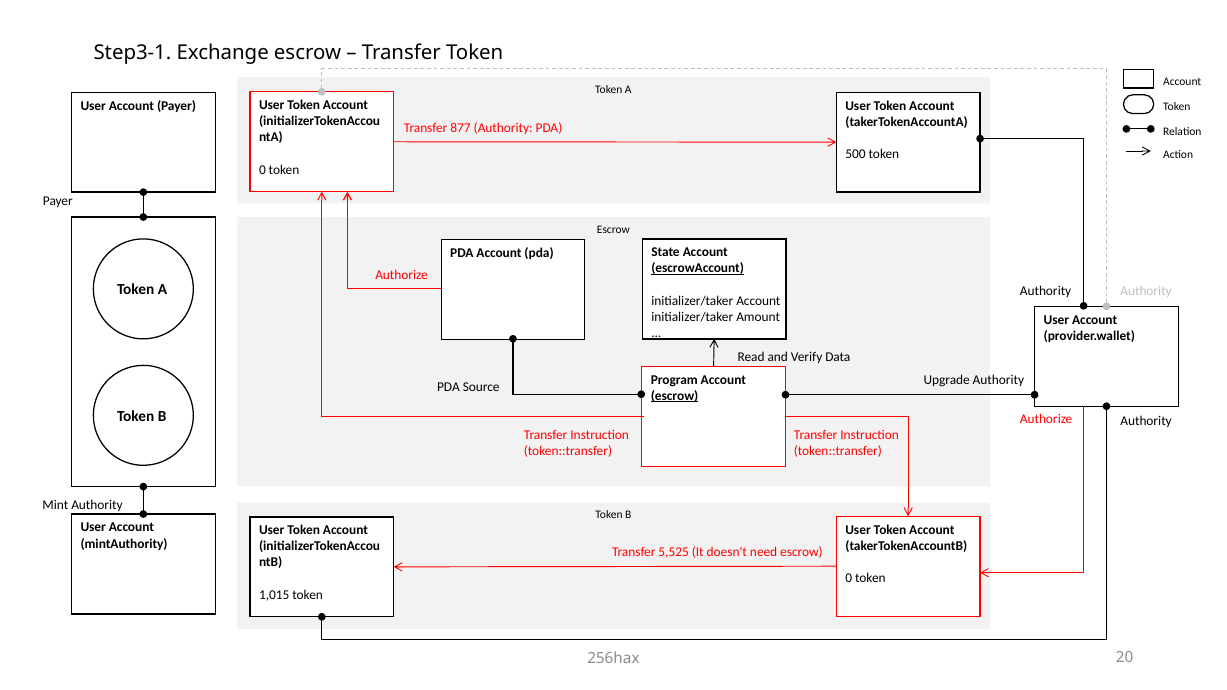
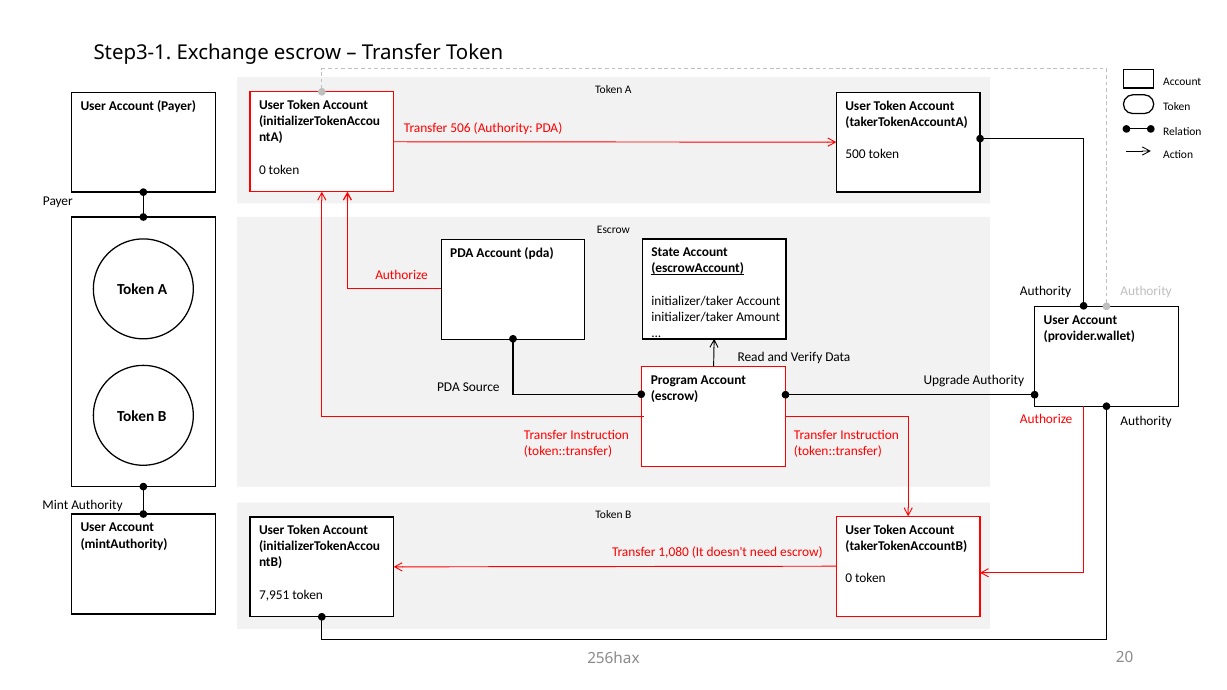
877: 877 -> 506
escrow at (675, 396) underline: present -> none
5,525: 5,525 -> 1,080
1,015: 1,015 -> 7,951
